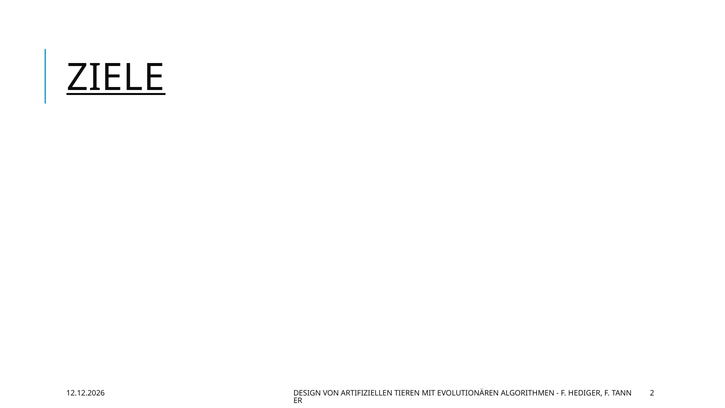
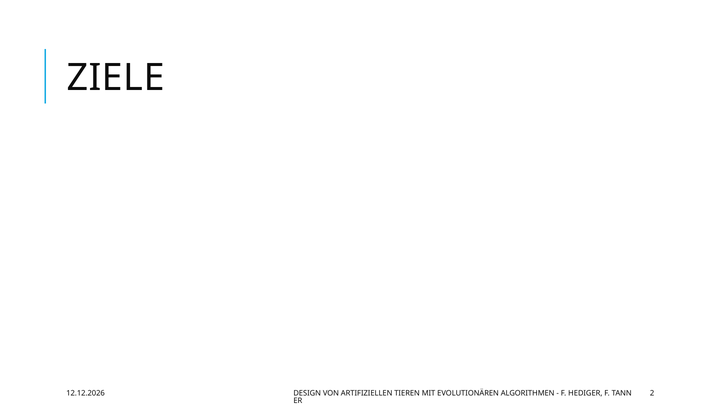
ZIELE underline: present -> none
